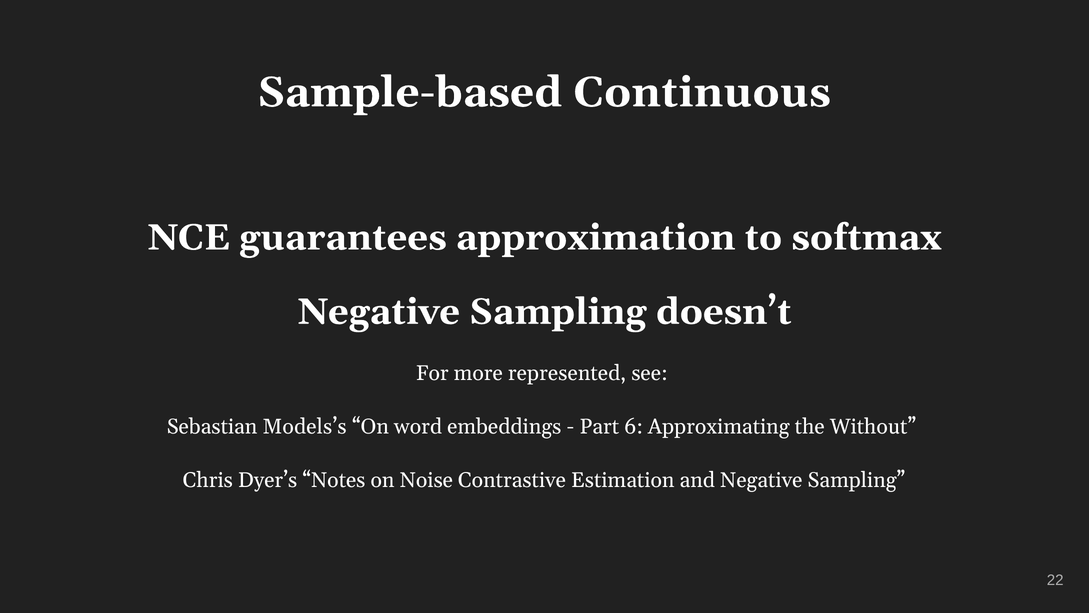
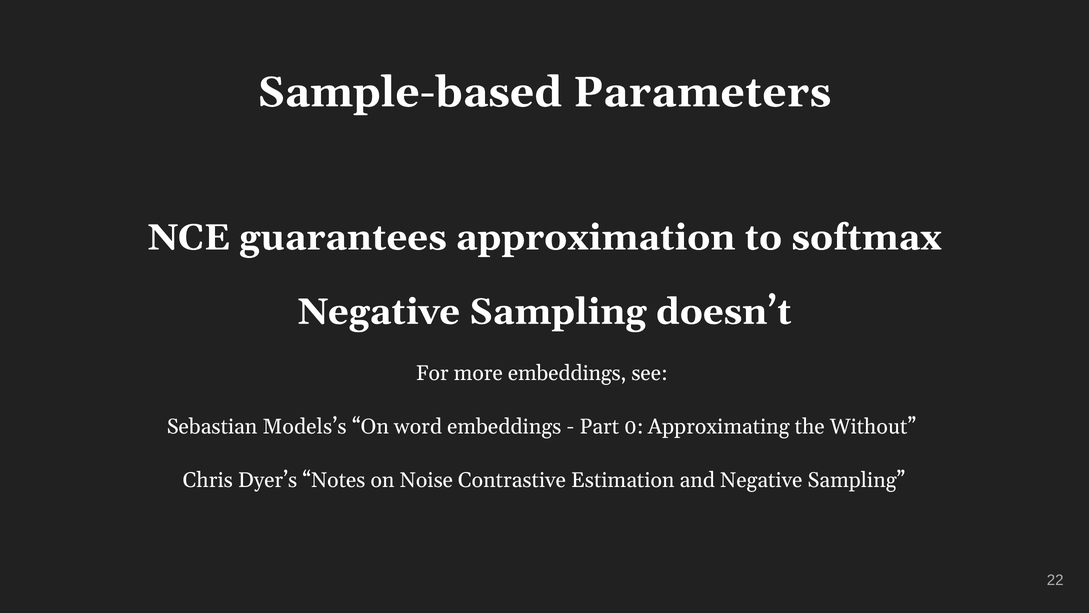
Continuous: Continuous -> Parameters
more represented: represented -> embeddings
6: 6 -> 0
